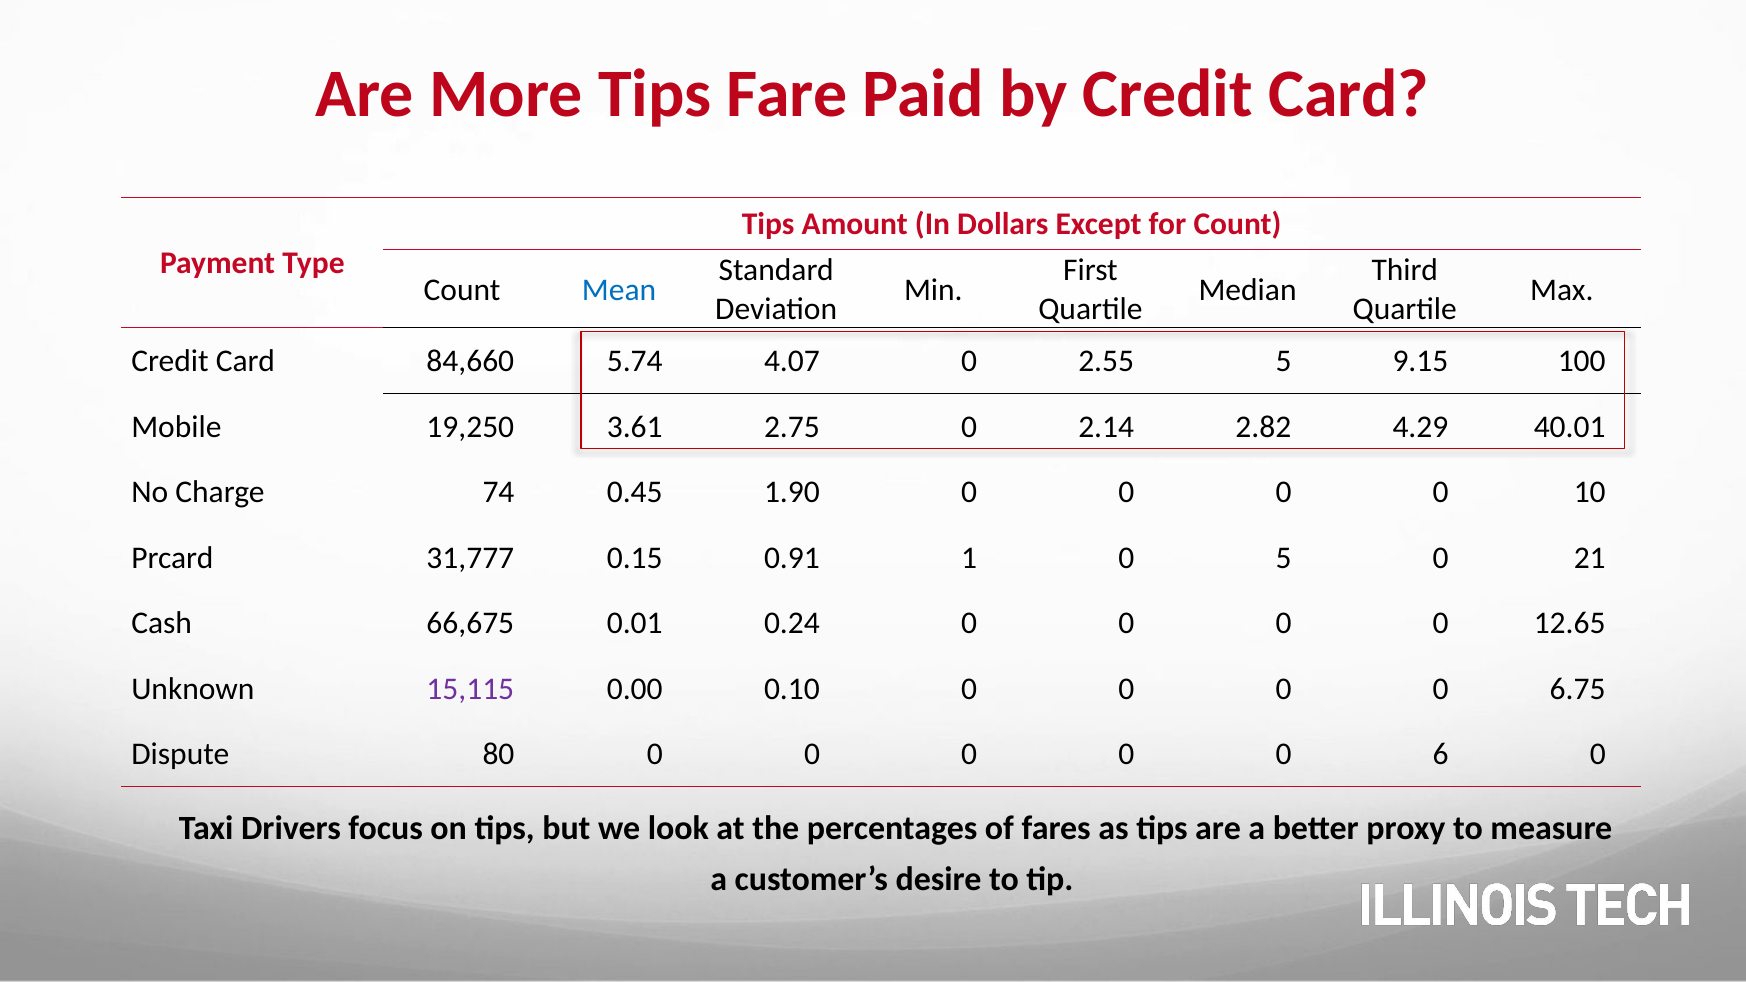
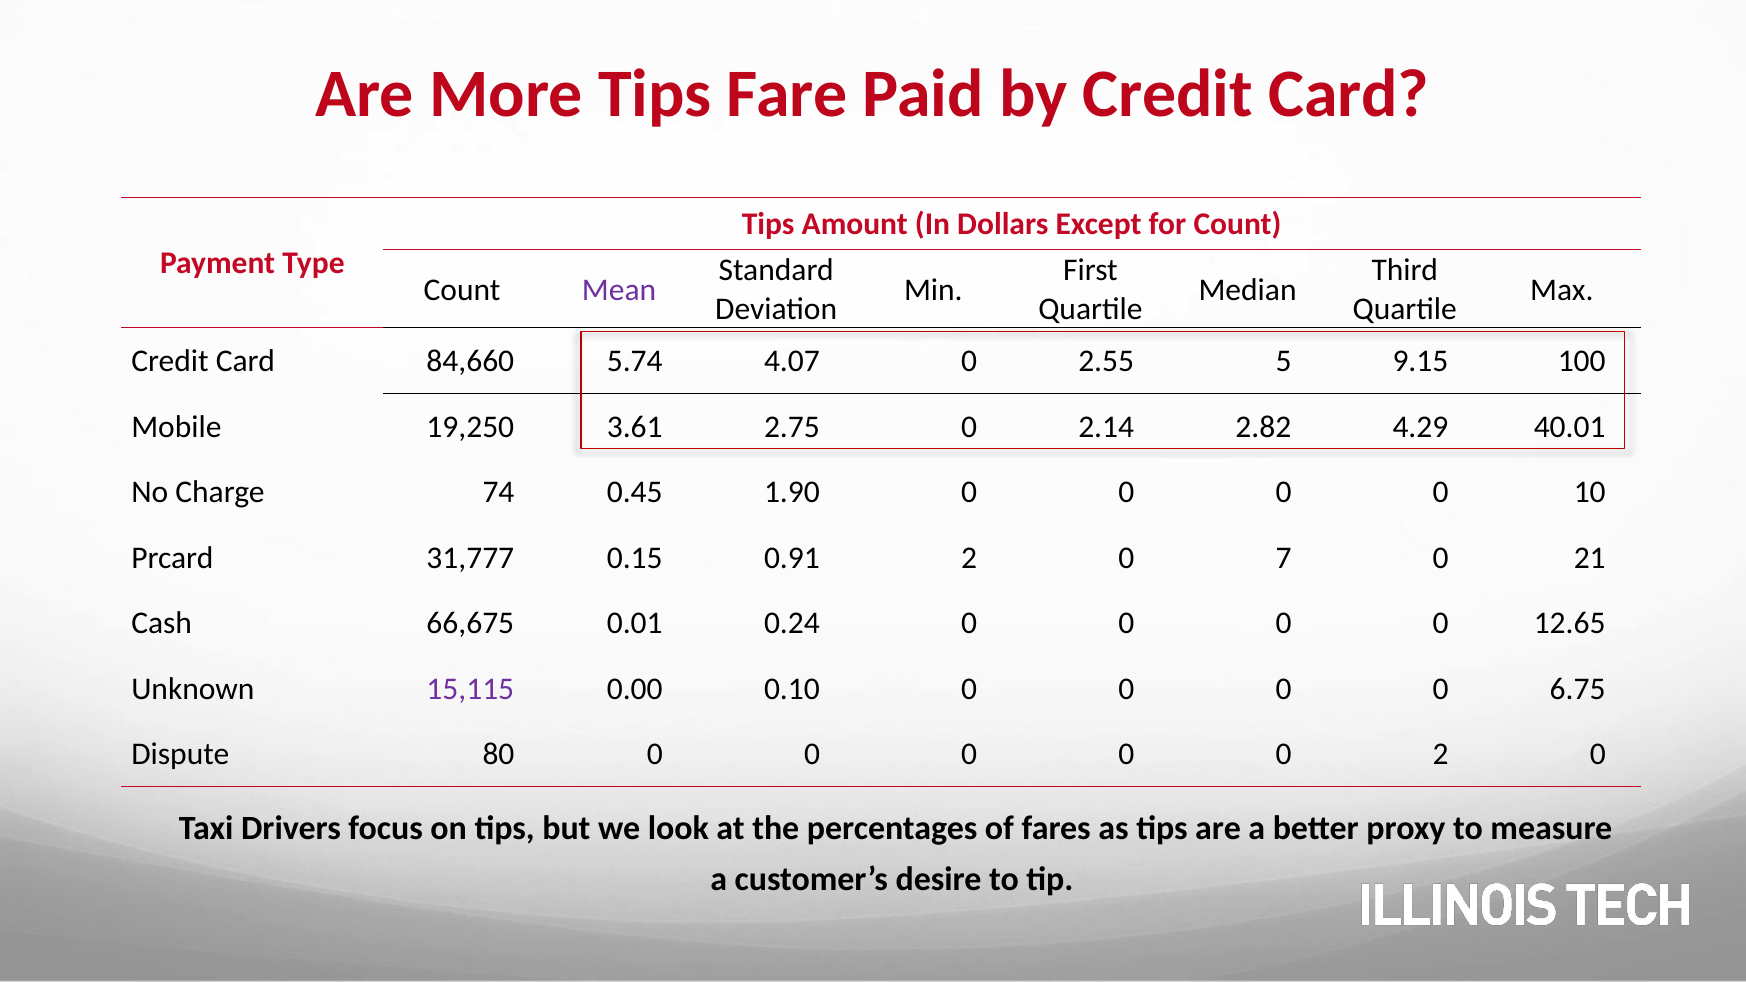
Mean colour: blue -> purple
0.91 1: 1 -> 2
0 5: 5 -> 7
0 6: 6 -> 2
